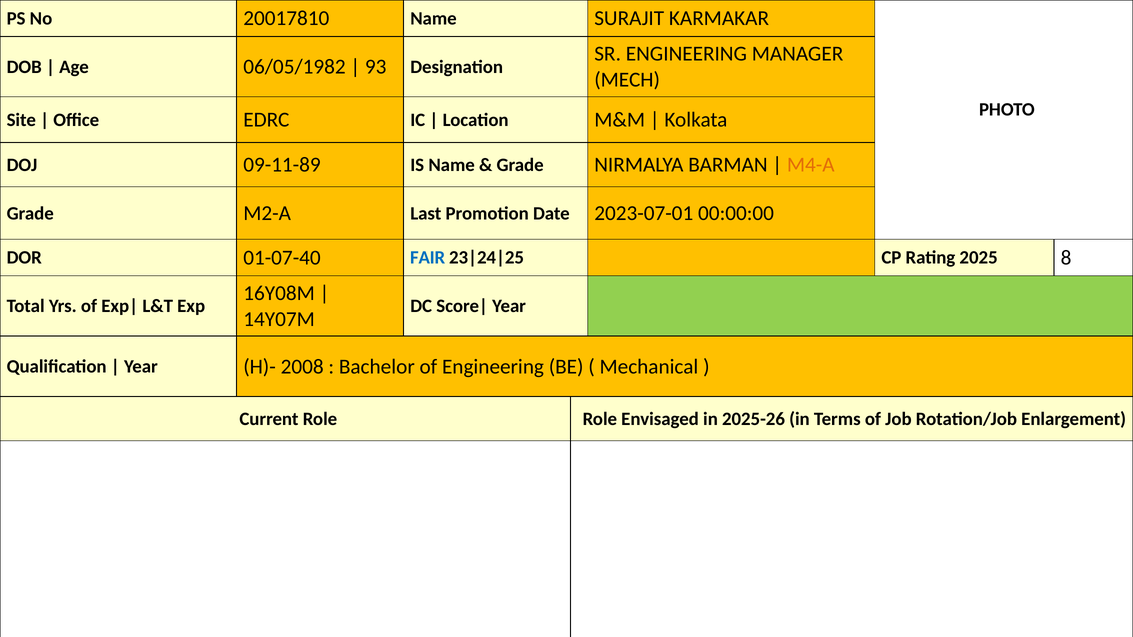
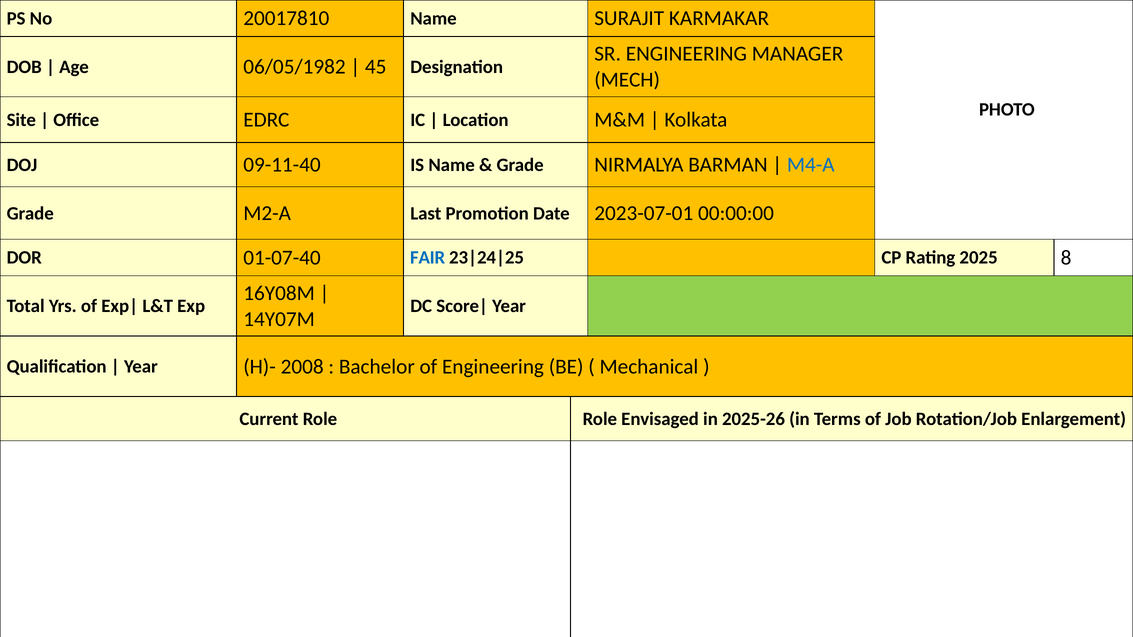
93: 93 -> 45
09-11-89: 09-11-89 -> 09-11-40
M4-A colour: orange -> blue
